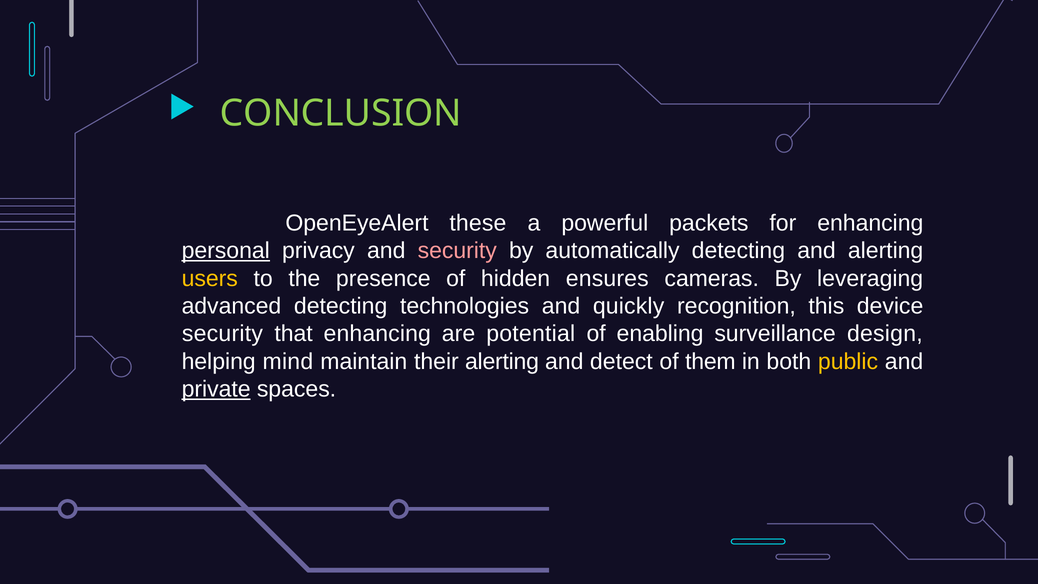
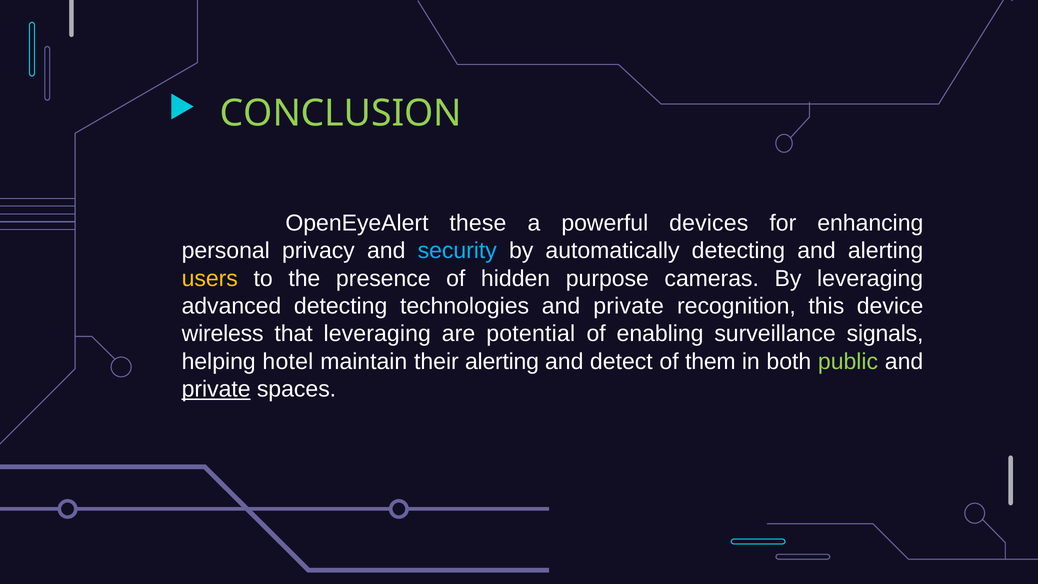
packets: packets -> devices
personal underline: present -> none
security at (457, 251) colour: pink -> light blue
ensures: ensures -> purpose
technologies and quickly: quickly -> private
security at (222, 334): security -> wireless
that enhancing: enhancing -> leveraging
design: design -> signals
mind: mind -> hotel
public colour: yellow -> light green
